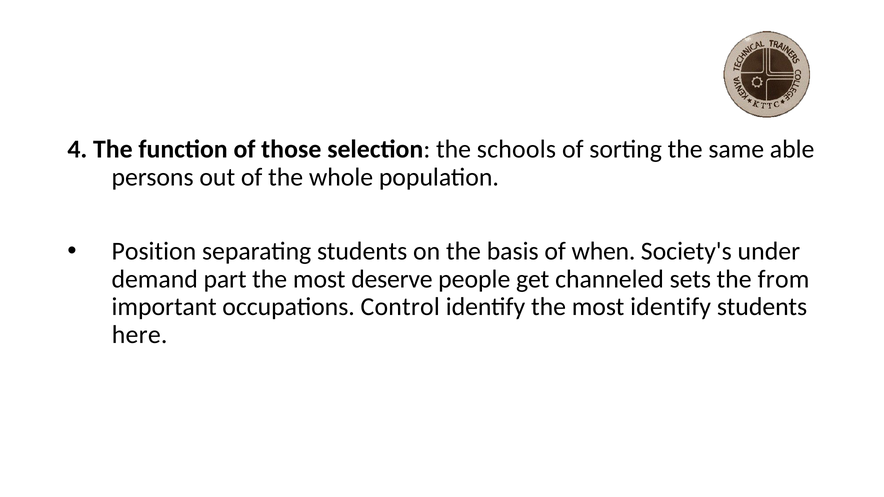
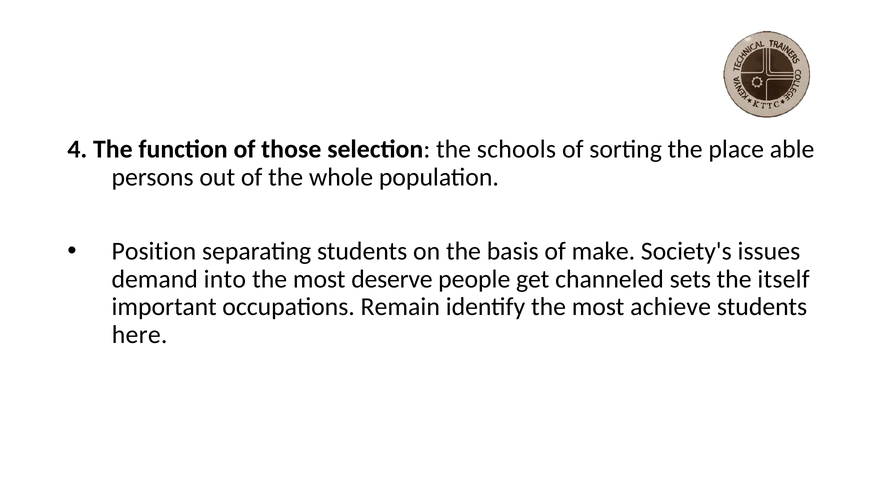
same: same -> place
when: when -> make
under: under -> issues
part: part -> into
from: from -> itself
Control: Control -> Remain
most identify: identify -> achieve
